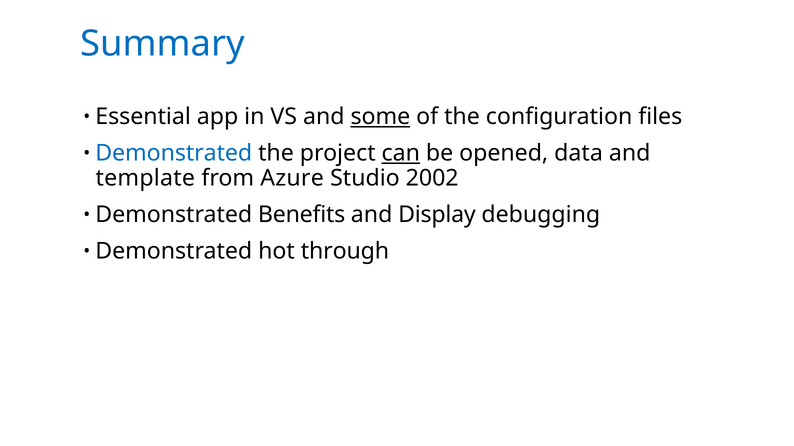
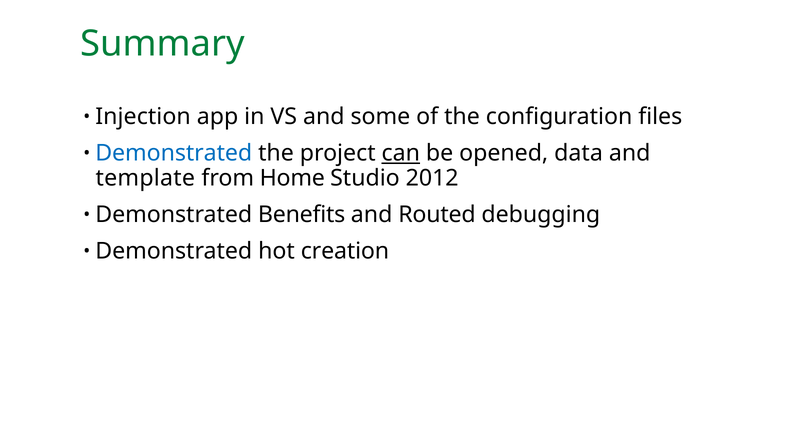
Summary colour: blue -> green
Essential: Essential -> Injection
some underline: present -> none
Azure: Azure -> Home
2002: 2002 -> 2012
Display: Display -> Routed
through: through -> creation
